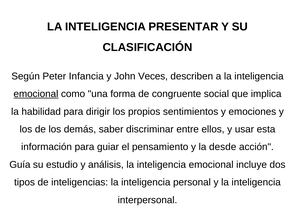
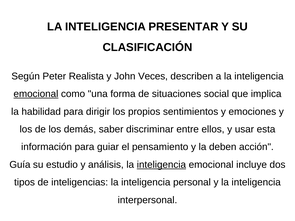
Infancia: Infancia -> Realista
congruente: congruente -> situaciones
desde: desde -> deben
inteligencia at (161, 165) underline: none -> present
